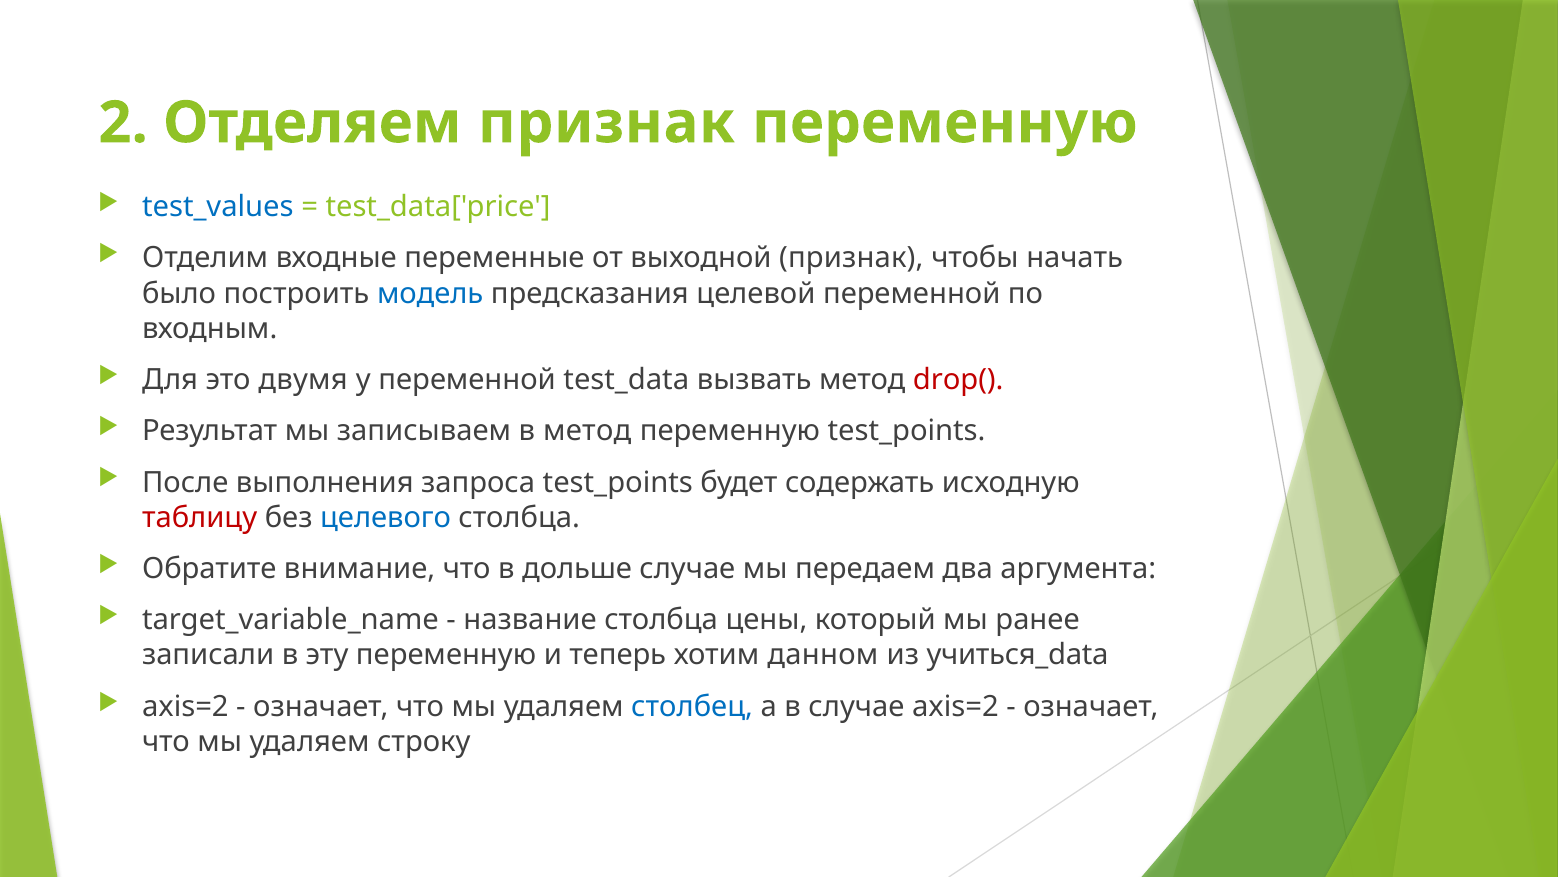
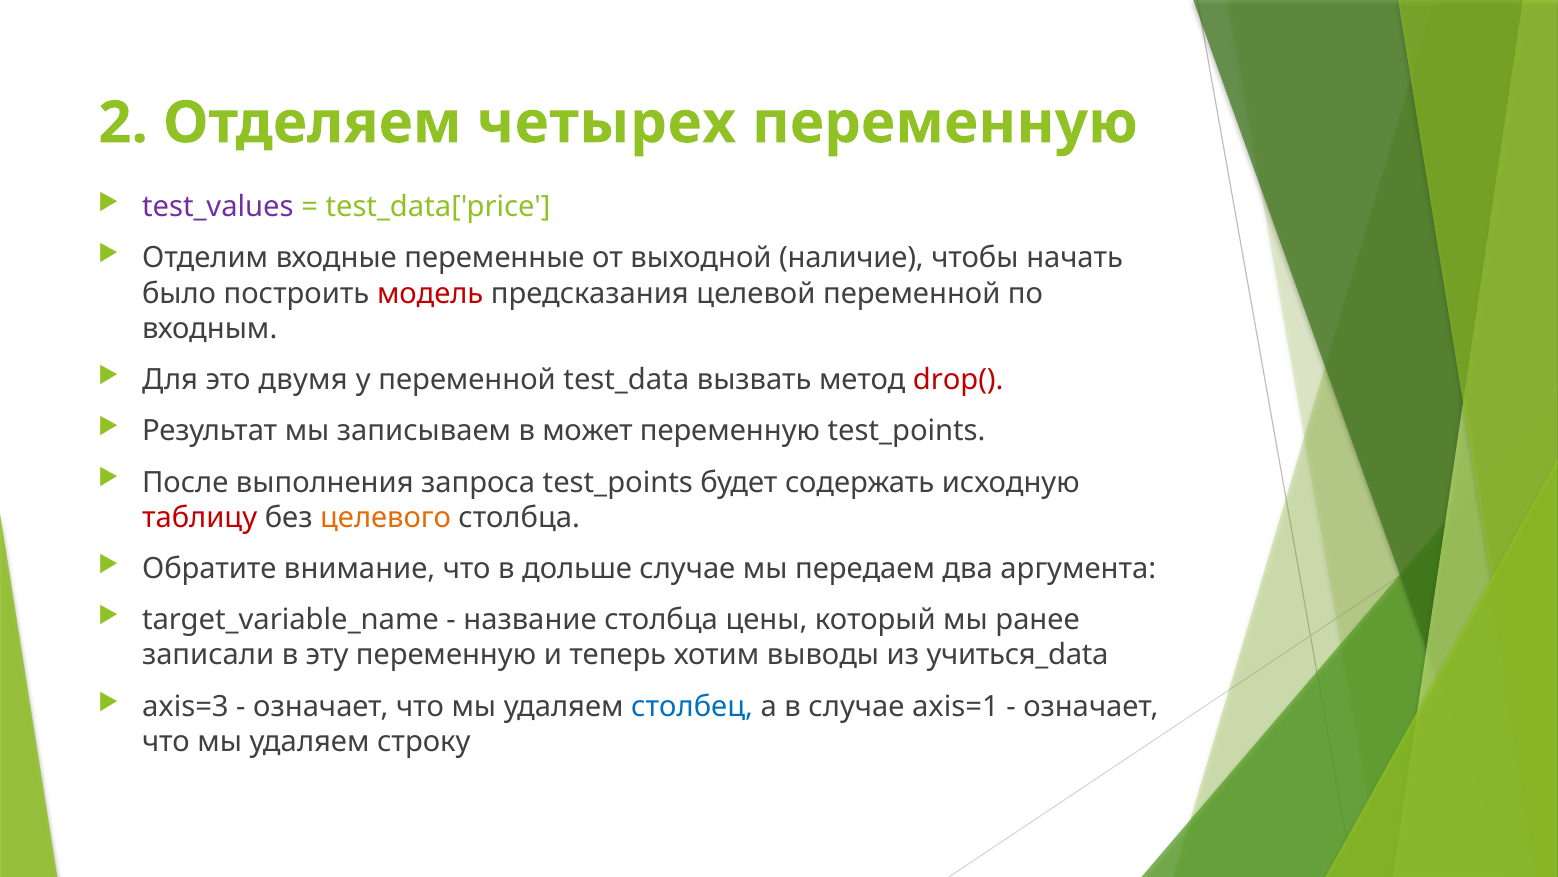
Отделяем признак: признак -> четырех
test_values colour: blue -> purple
выходной признак: признак -> наличие
модель colour: blue -> red
в метод: метод -> может
целевого colour: blue -> orange
данном: данном -> выводы
axis=2 at (185, 706): axis=2 -> axis=3
случае axis=2: axis=2 -> axis=1
